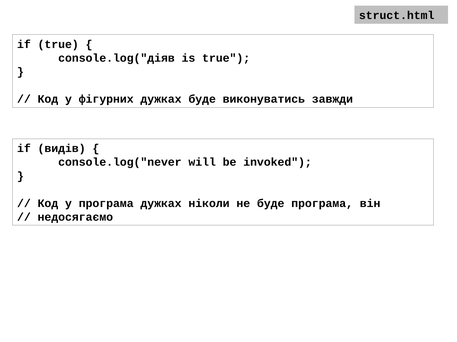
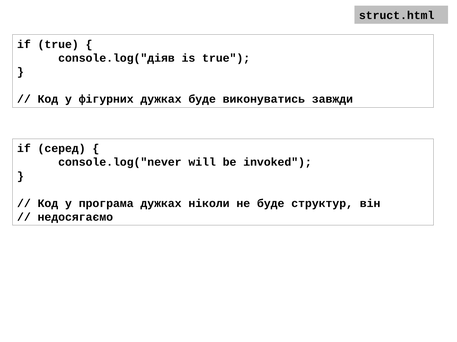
видів: видів -> серед
буде програма: програма -> структур
